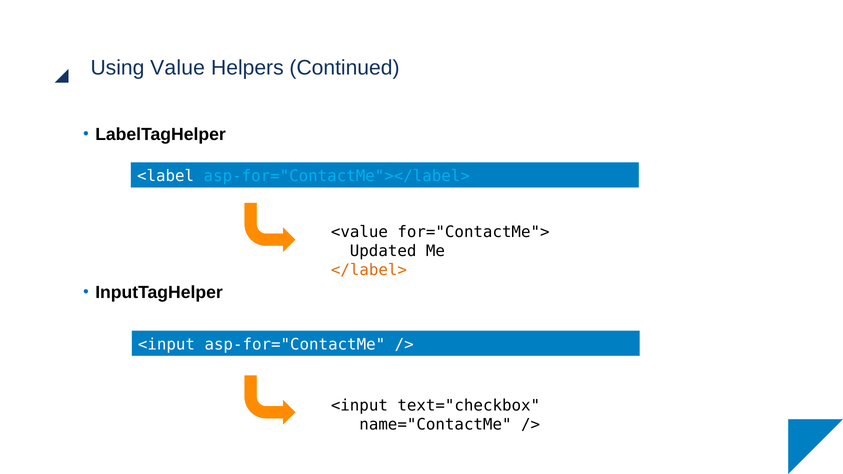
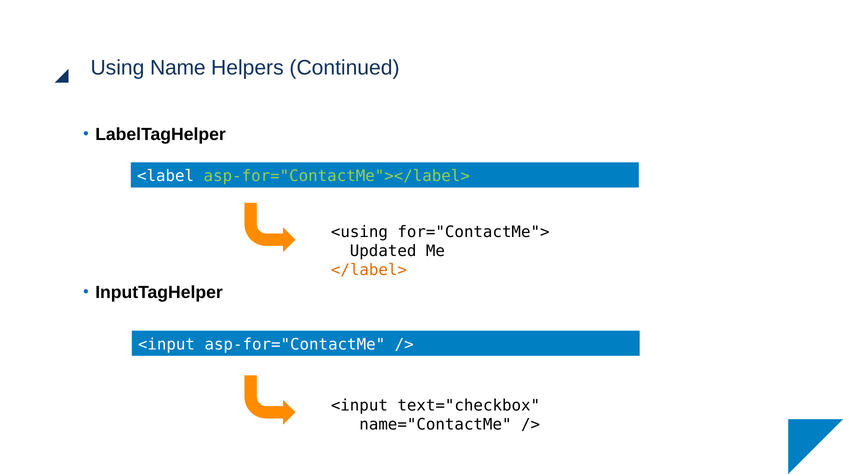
Value: Value -> Name
asp-for="ContactMe"></label> colour: light blue -> light green
<value: <value -> <using
